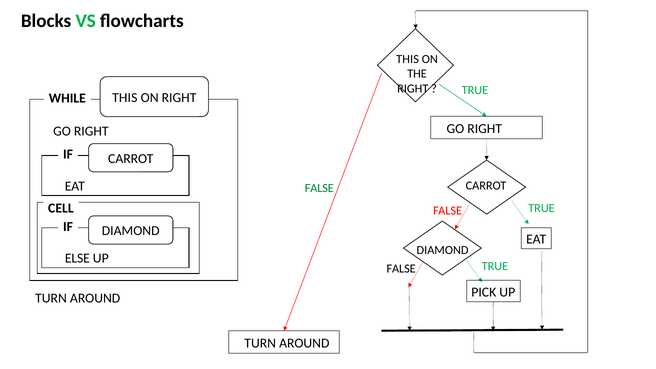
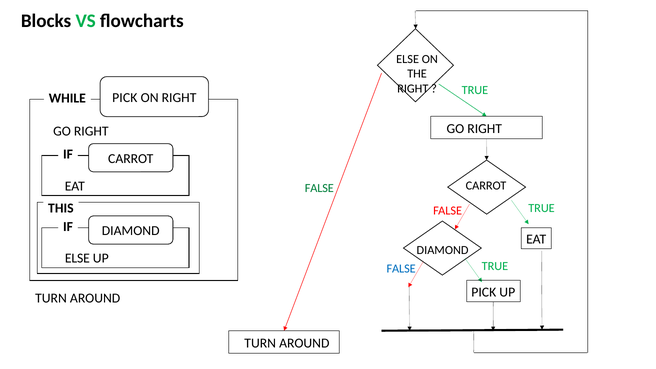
THIS at (408, 59): THIS -> ELSE
THIS at (125, 98): THIS -> PICK
CELL: CELL -> THIS
FALSE at (401, 269) colour: black -> blue
